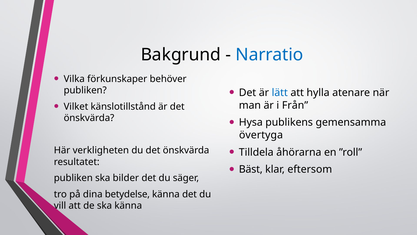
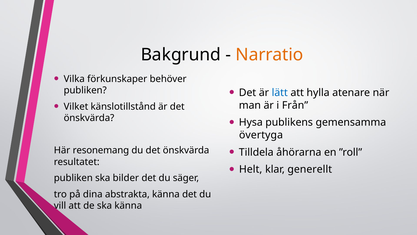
Narratio colour: blue -> orange
verkligheten: verkligheten -> resonemang
Bäst: Bäst -> Helt
eftersom: eftersom -> generellt
betydelse: betydelse -> abstrakta
